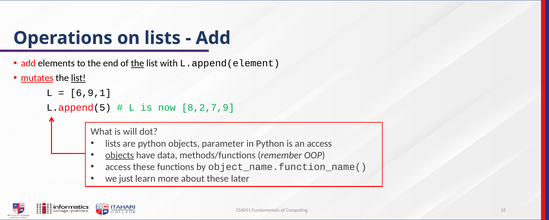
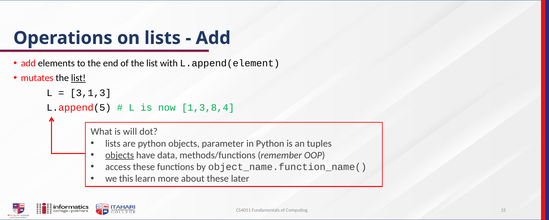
the at (137, 63) underline: present -> none
mutates underline: present -> none
6,9,1: 6,9,1 -> 3,1,3
8,2,7,9: 8,2,7,9 -> 1,3,8,4
an access: access -> tuples
just: just -> this
